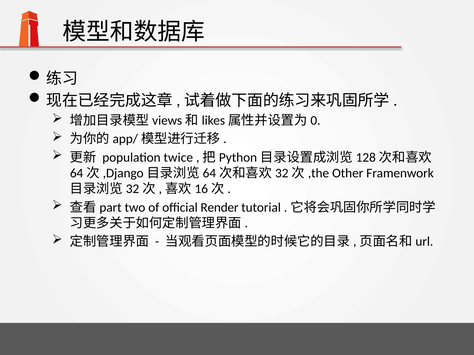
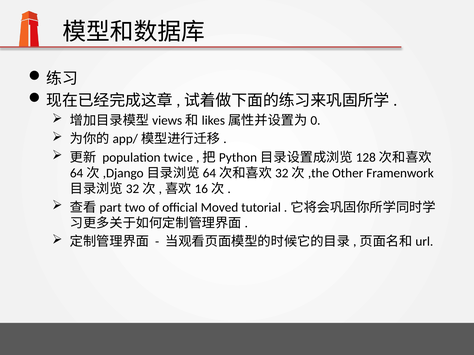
Render: Render -> Moved
